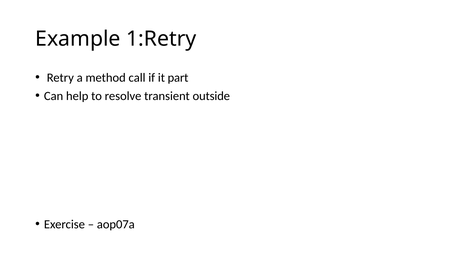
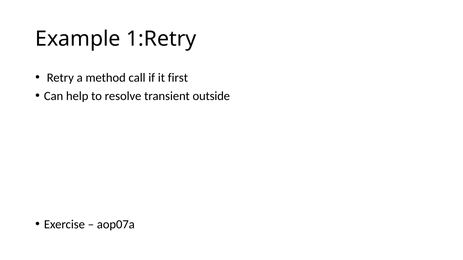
part: part -> first
